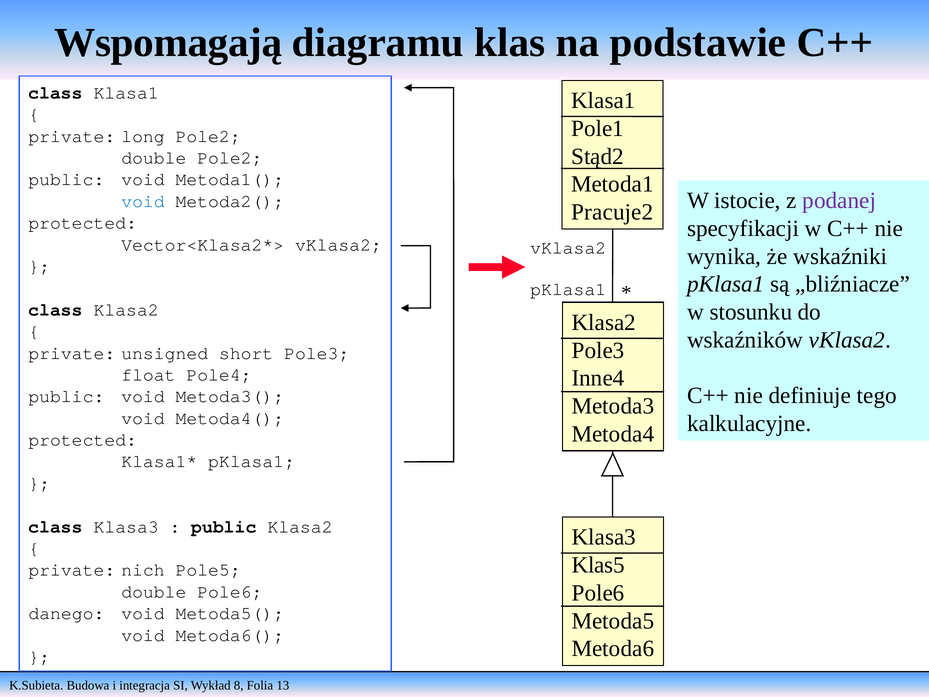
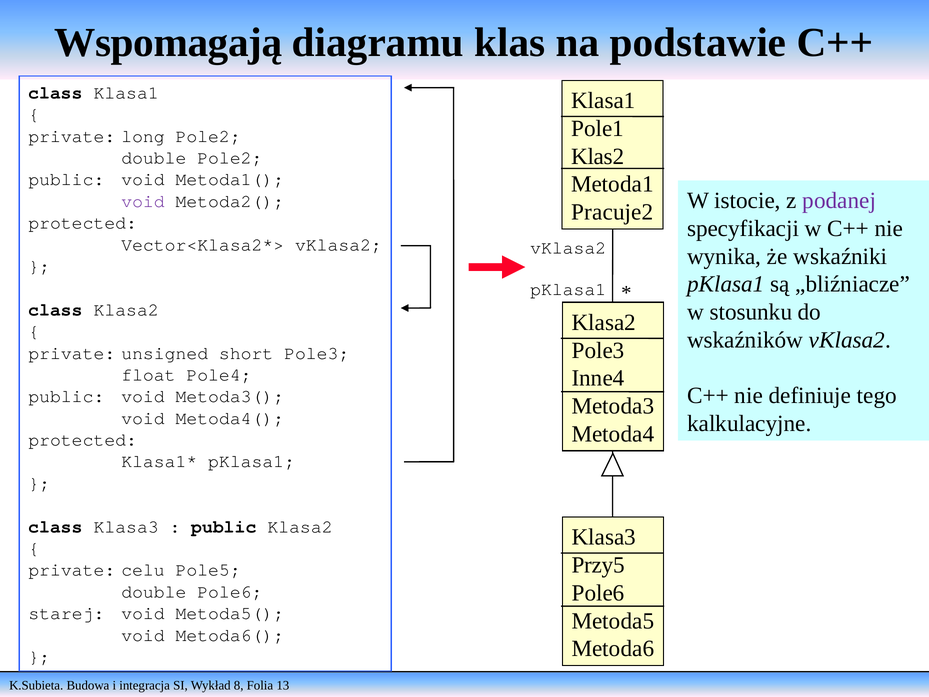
Stąd2: Stąd2 -> Klas2
void at (143, 201) colour: blue -> purple
Klas5: Klas5 -> Przy5
nich: nich -> celu
danego: danego -> starej
